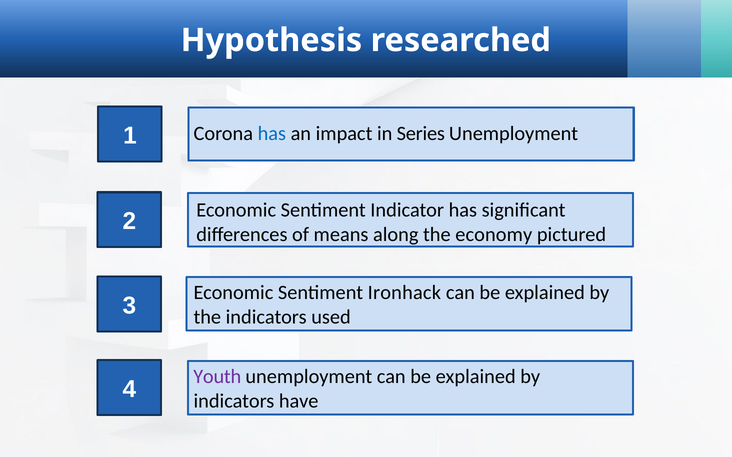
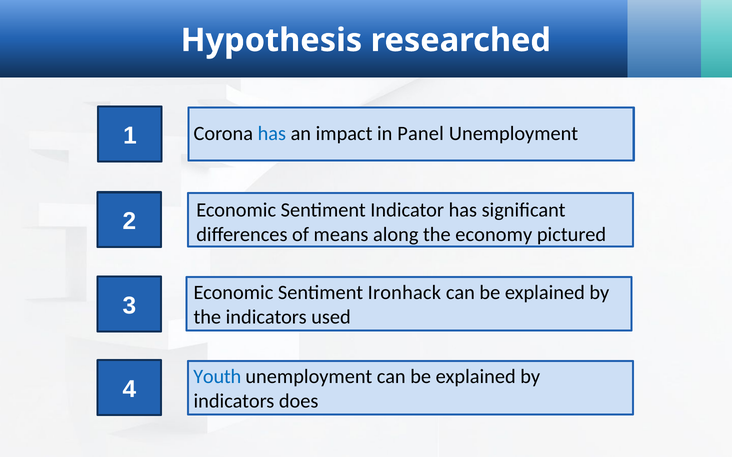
Series: Series -> Panel
Youth colour: purple -> blue
have: have -> does
